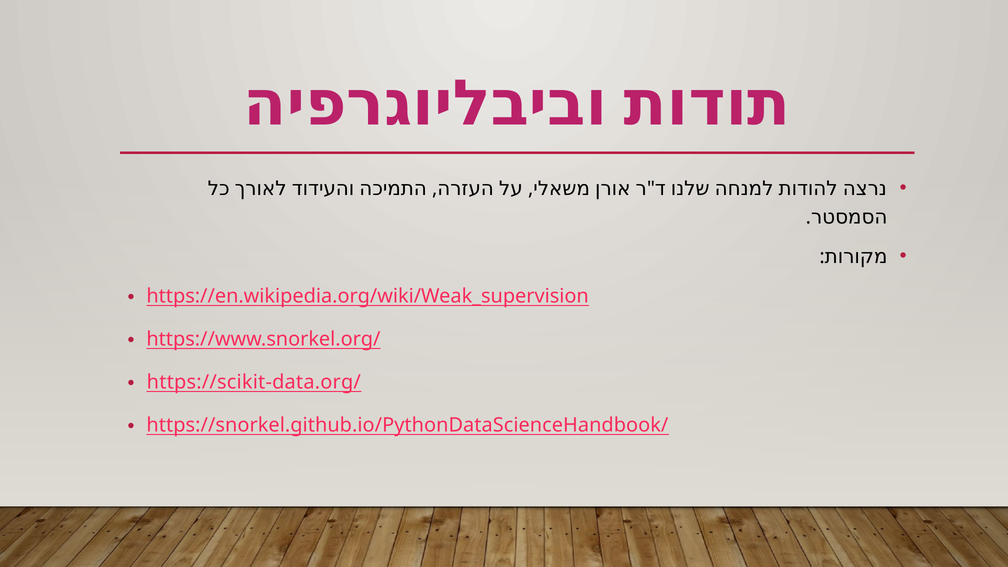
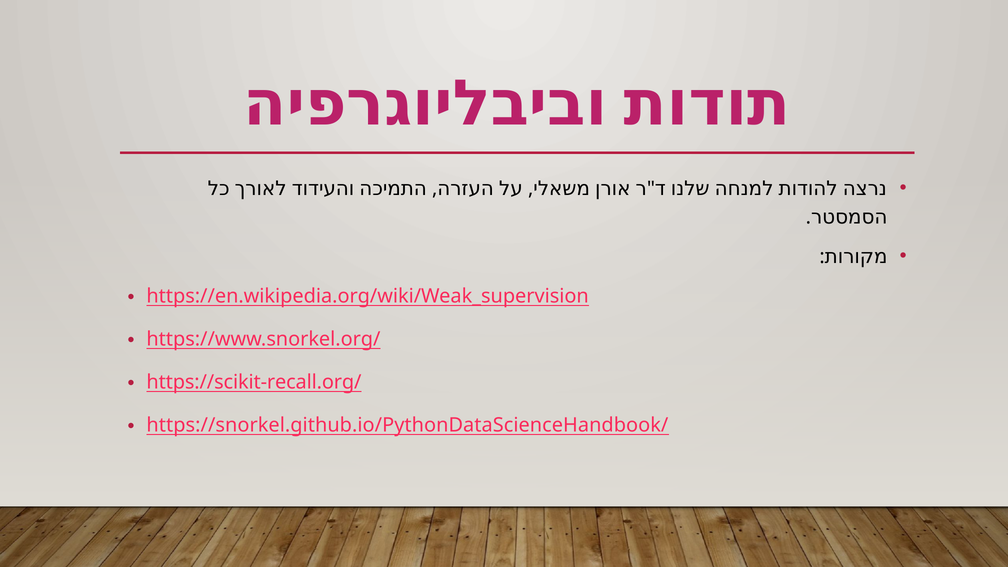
https://scikit-data.org/: https://scikit-data.org/ -> https://scikit-recall.org/
